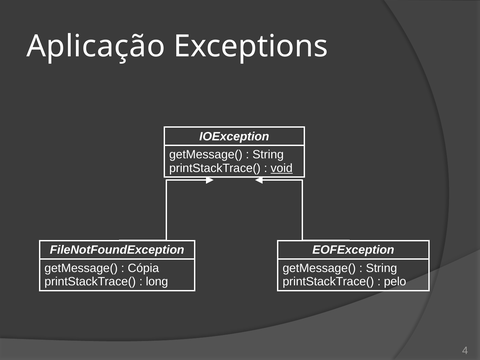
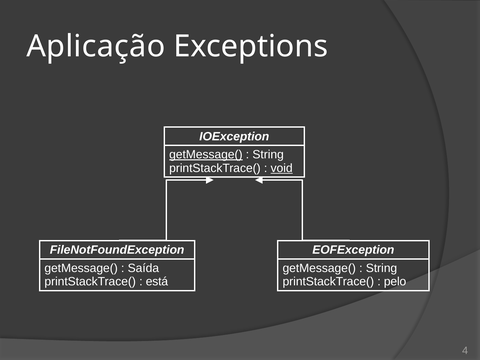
getMessage( at (206, 155) underline: none -> present
Cópia: Cópia -> Saída
long: long -> está
